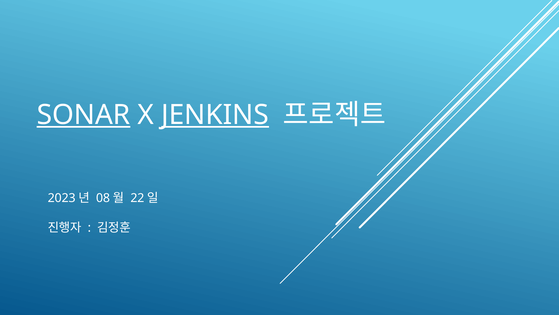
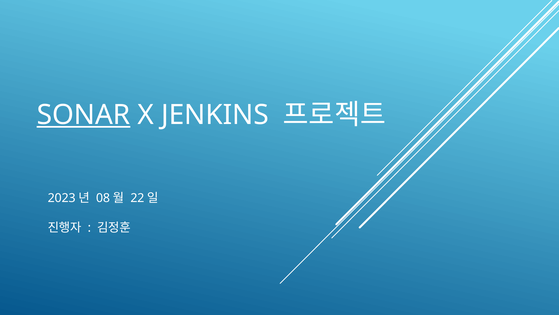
JENKINS underline: present -> none
